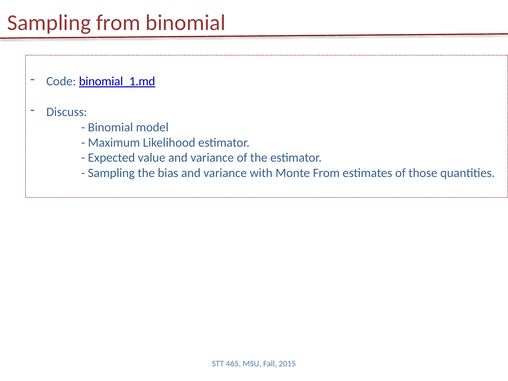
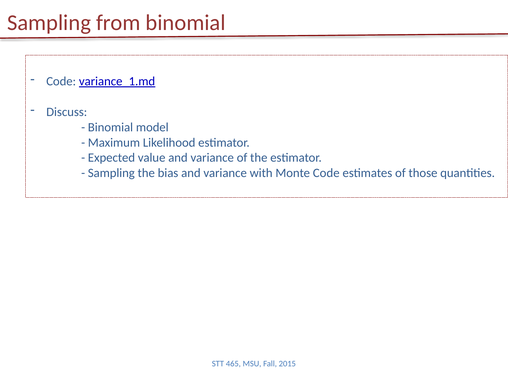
binomial_1.md: binomial_1.md -> variance_1.md
Monte From: From -> Code
